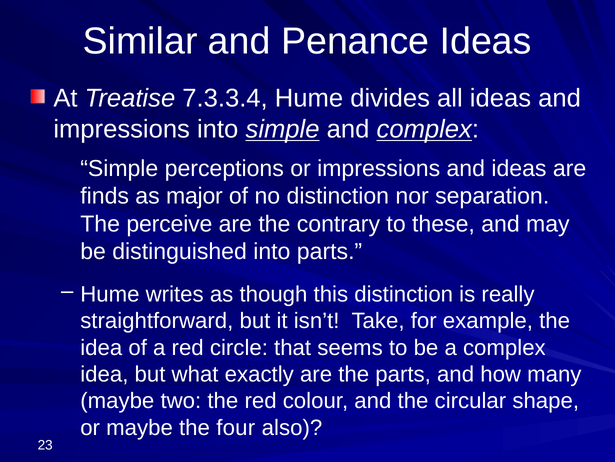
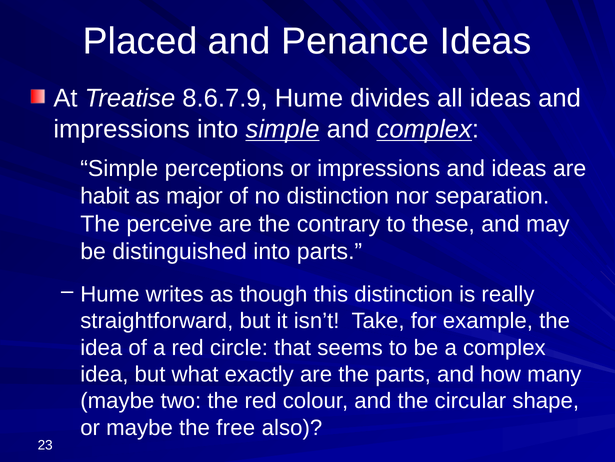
Similar: Similar -> Placed
7.3.3.4: 7.3.3.4 -> 8.6.7.9
finds: finds -> habit
four: four -> free
